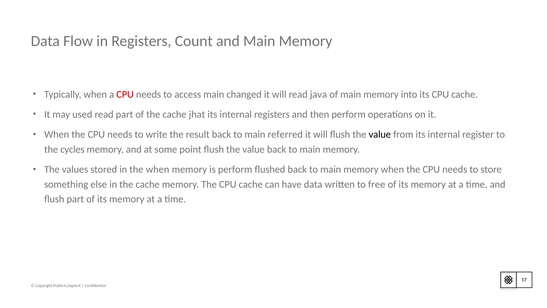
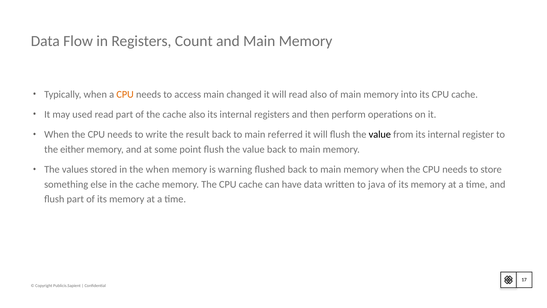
CPU at (125, 94) colour: red -> orange
read java: java -> also
cache jhat: jhat -> also
cycles: cycles -> either
is perform: perform -> warning
free: free -> java
